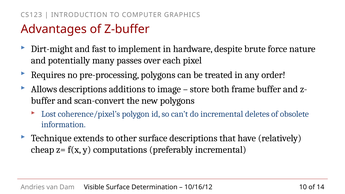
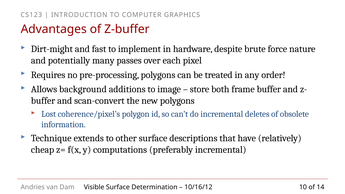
Allows descriptions: descriptions -> background
